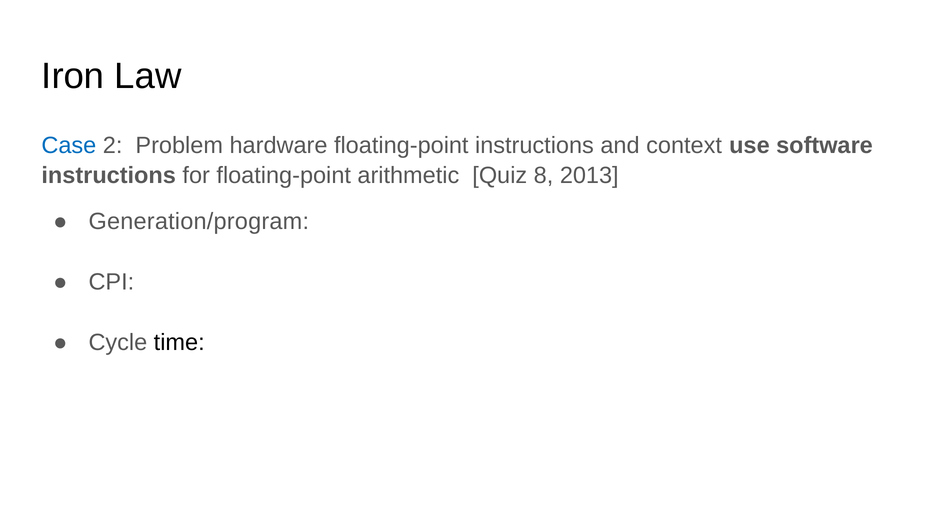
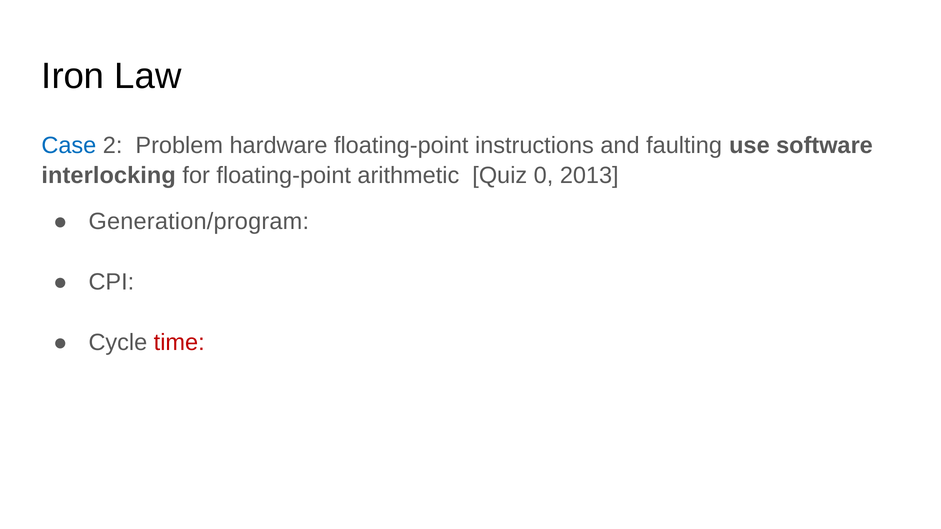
context: context -> faulting
instructions at (109, 176): instructions -> interlocking
8: 8 -> 0
time colour: black -> red
